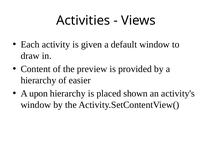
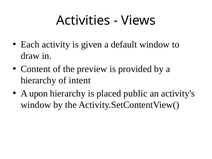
easier: easier -> intent
shown: shown -> public
